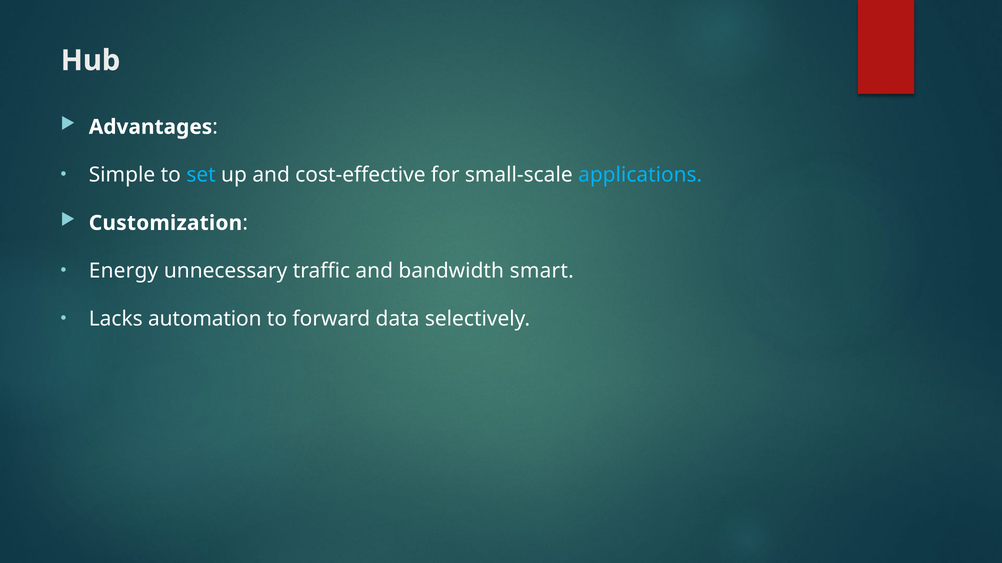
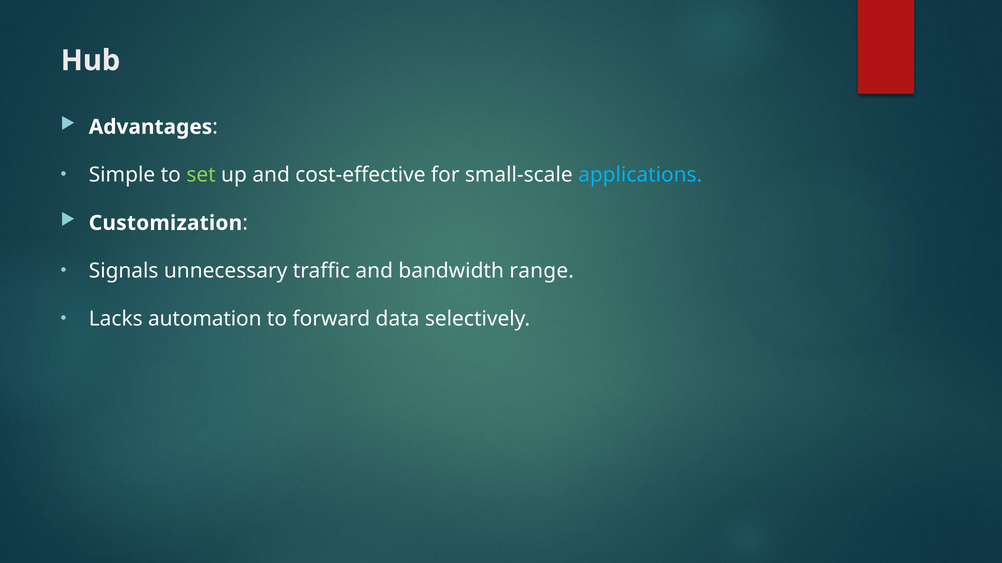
set colour: light blue -> light green
Energy: Energy -> Signals
smart: smart -> range
